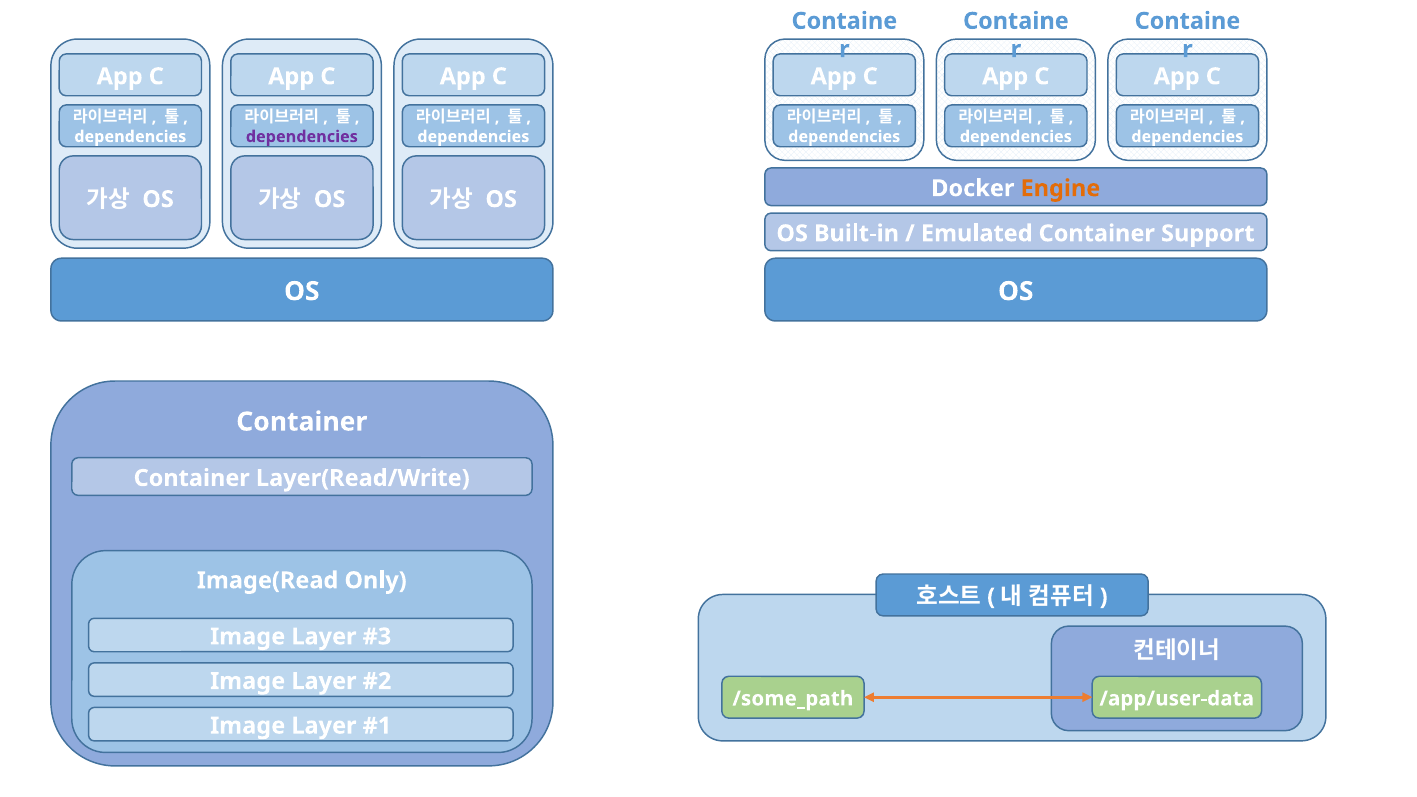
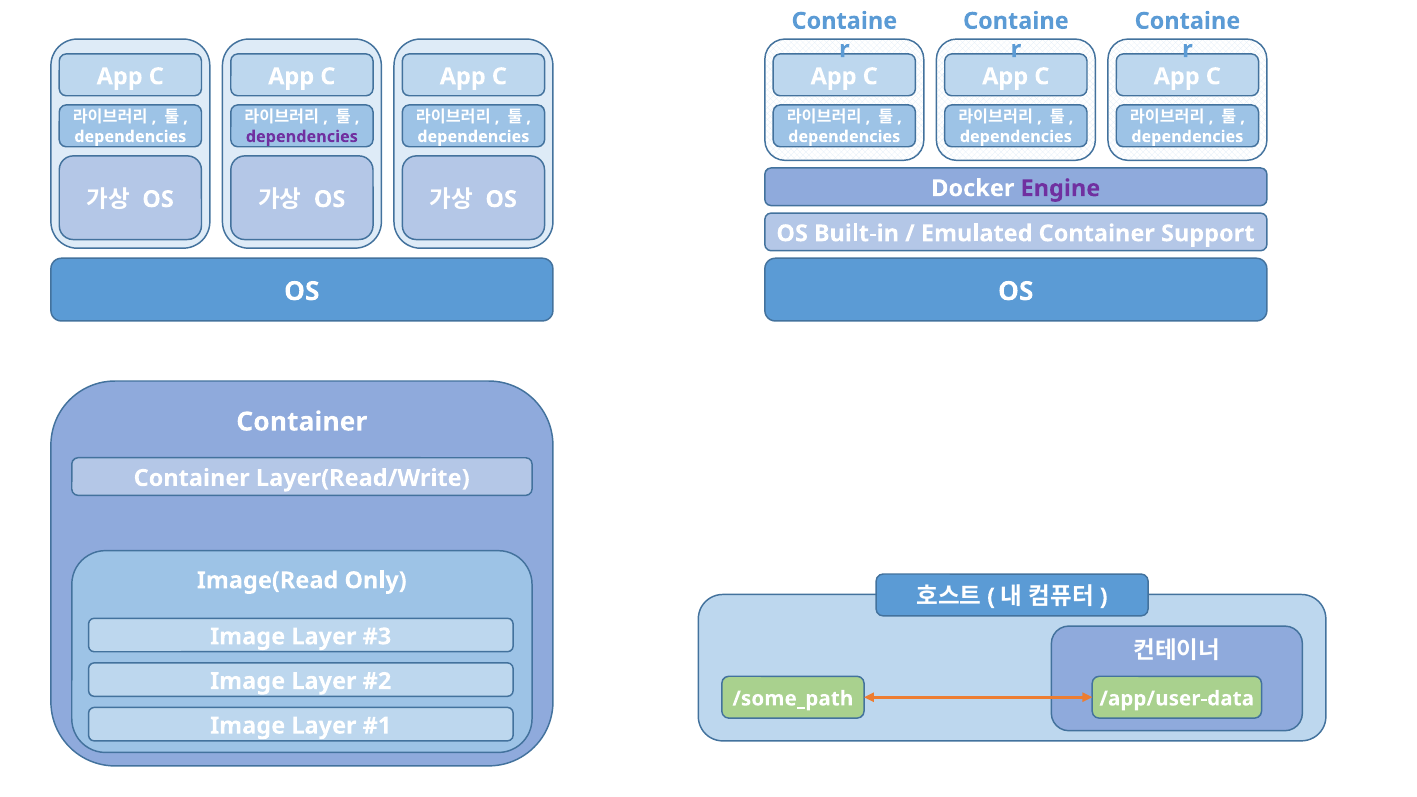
Engine colour: orange -> purple
